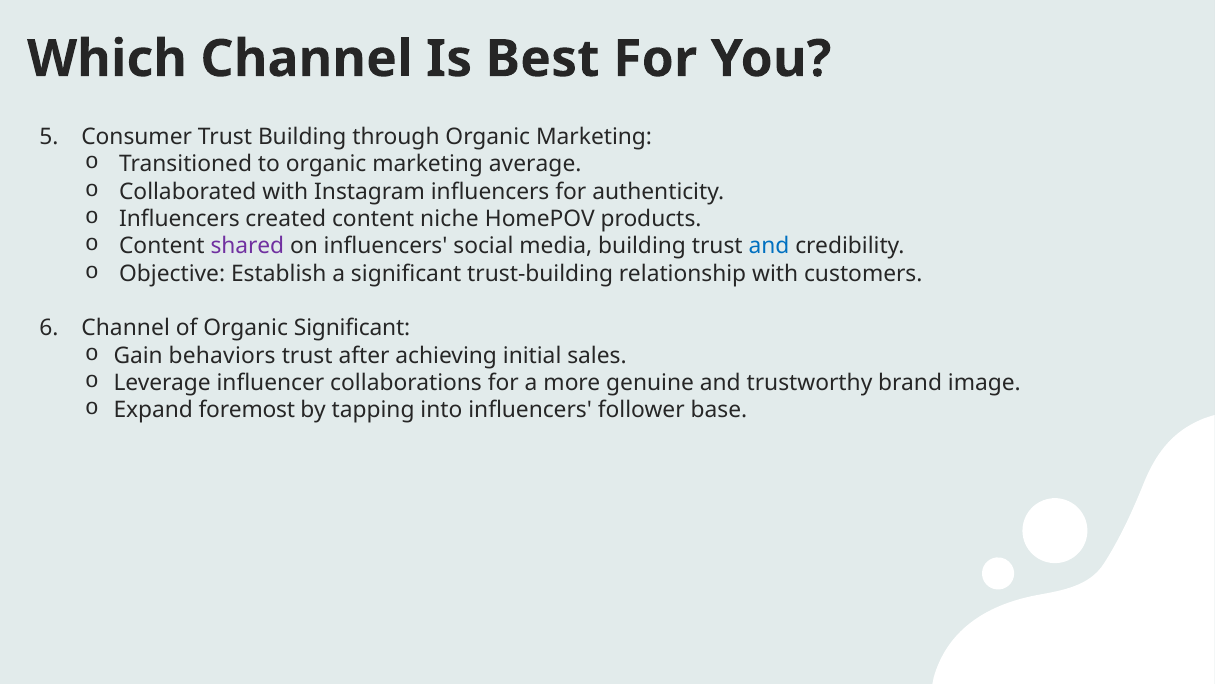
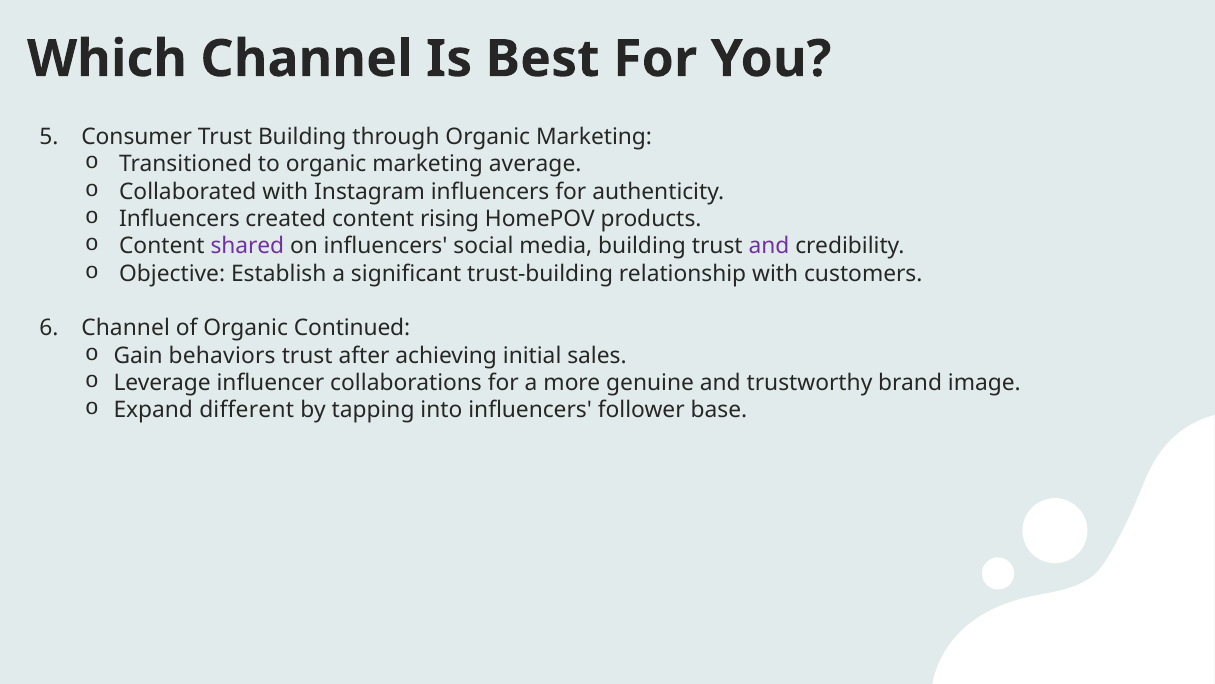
niche: niche -> rising
and at (769, 246) colour: blue -> purple
Organic Significant: Significant -> Continued
foremost: foremost -> different
